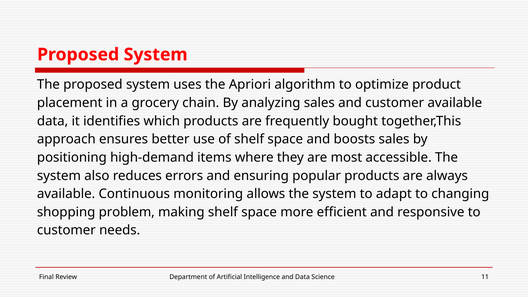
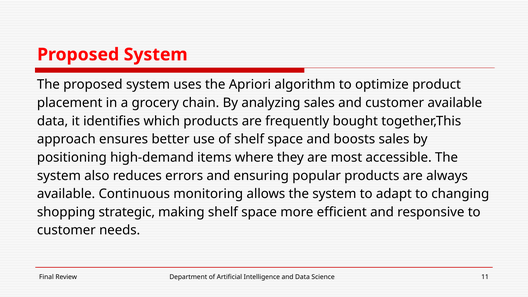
problem: problem -> strategic
